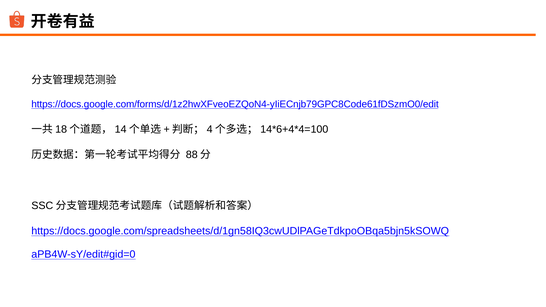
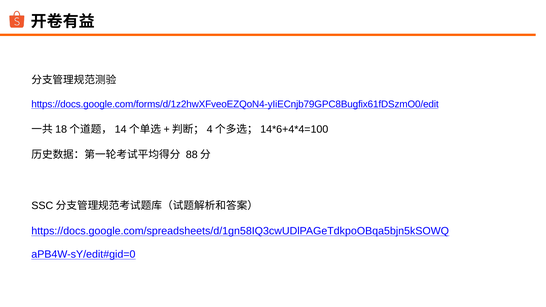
https://docs.google.com/forms/d/1z2hwXFveoEZQoN4-yIiECnjb79GPC8Code61fDSzmO0/edit: https://docs.google.com/forms/d/1z2hwXFveoEZQoN4-yIiECnjb79GPC8Code61fDSzmO0/edit -> https://docs.google.com/forms/d/1z2hwXFveoEZQoN4-yIiECnjb79GPC8Bugfix61fDSzmO0/edit
